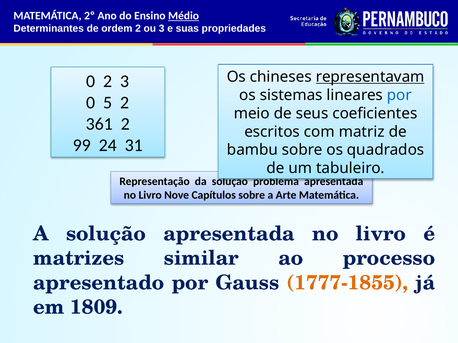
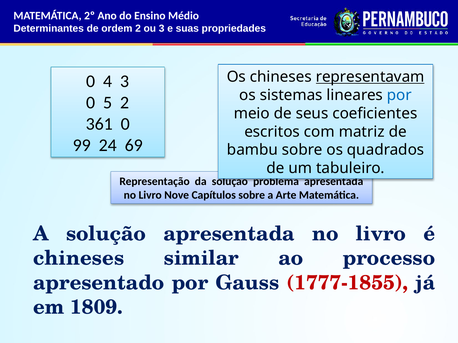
Médio underline: present -> none
0 2: 2 -> 4
2 at (125, 124): 2 -> 0
31: 31 -> 69
matrizes at (79, 259): matrizes -> chineses
1777-1855 colour: orange -> red
